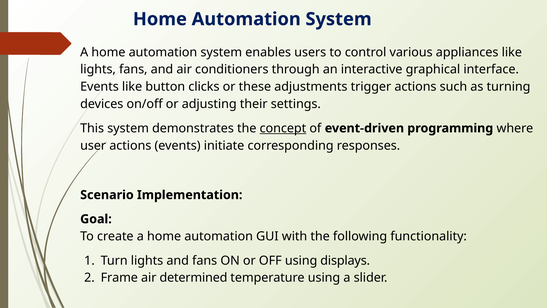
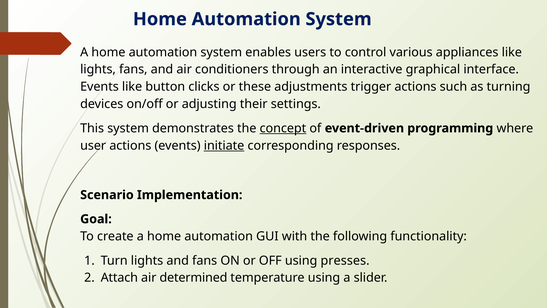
initiate underline: none -> present
displays: displays -> presses
Frame: Frame -> Attach
